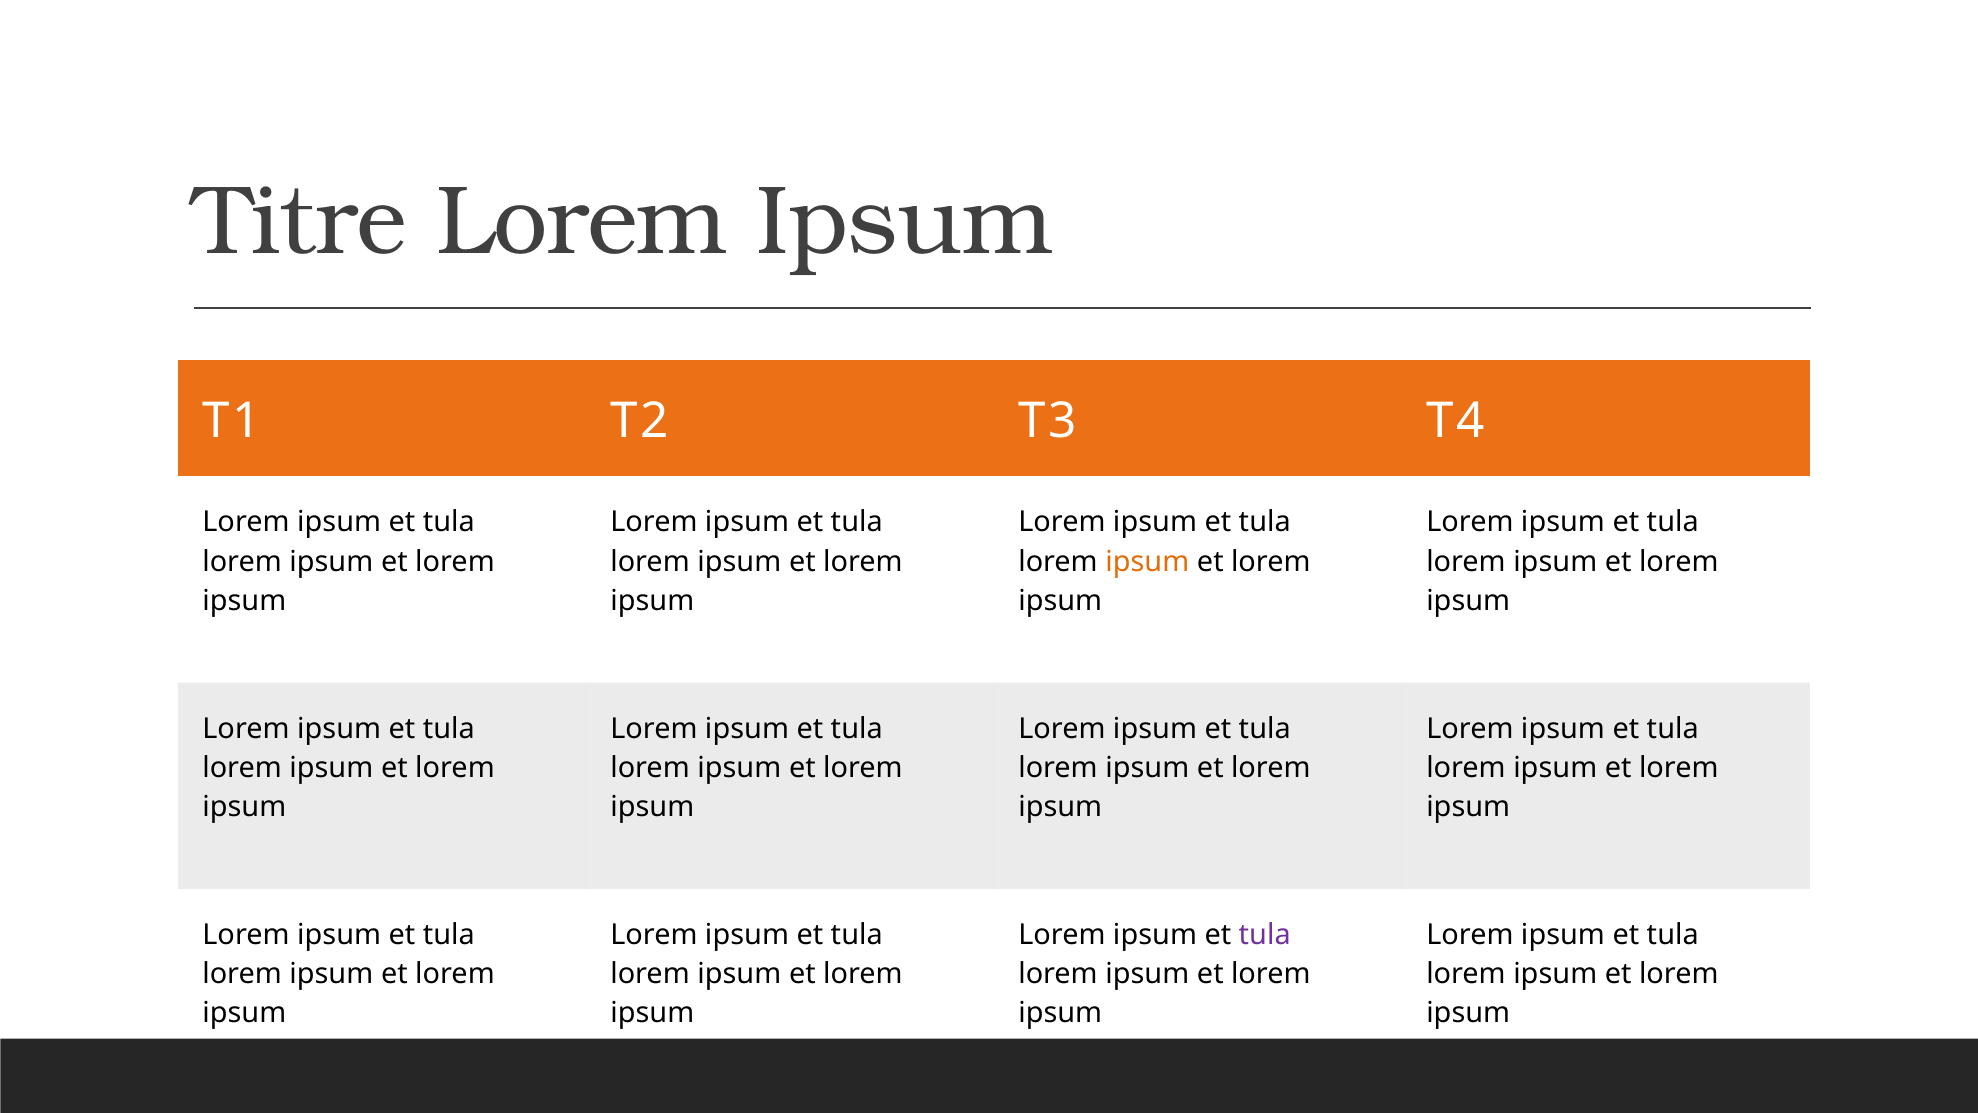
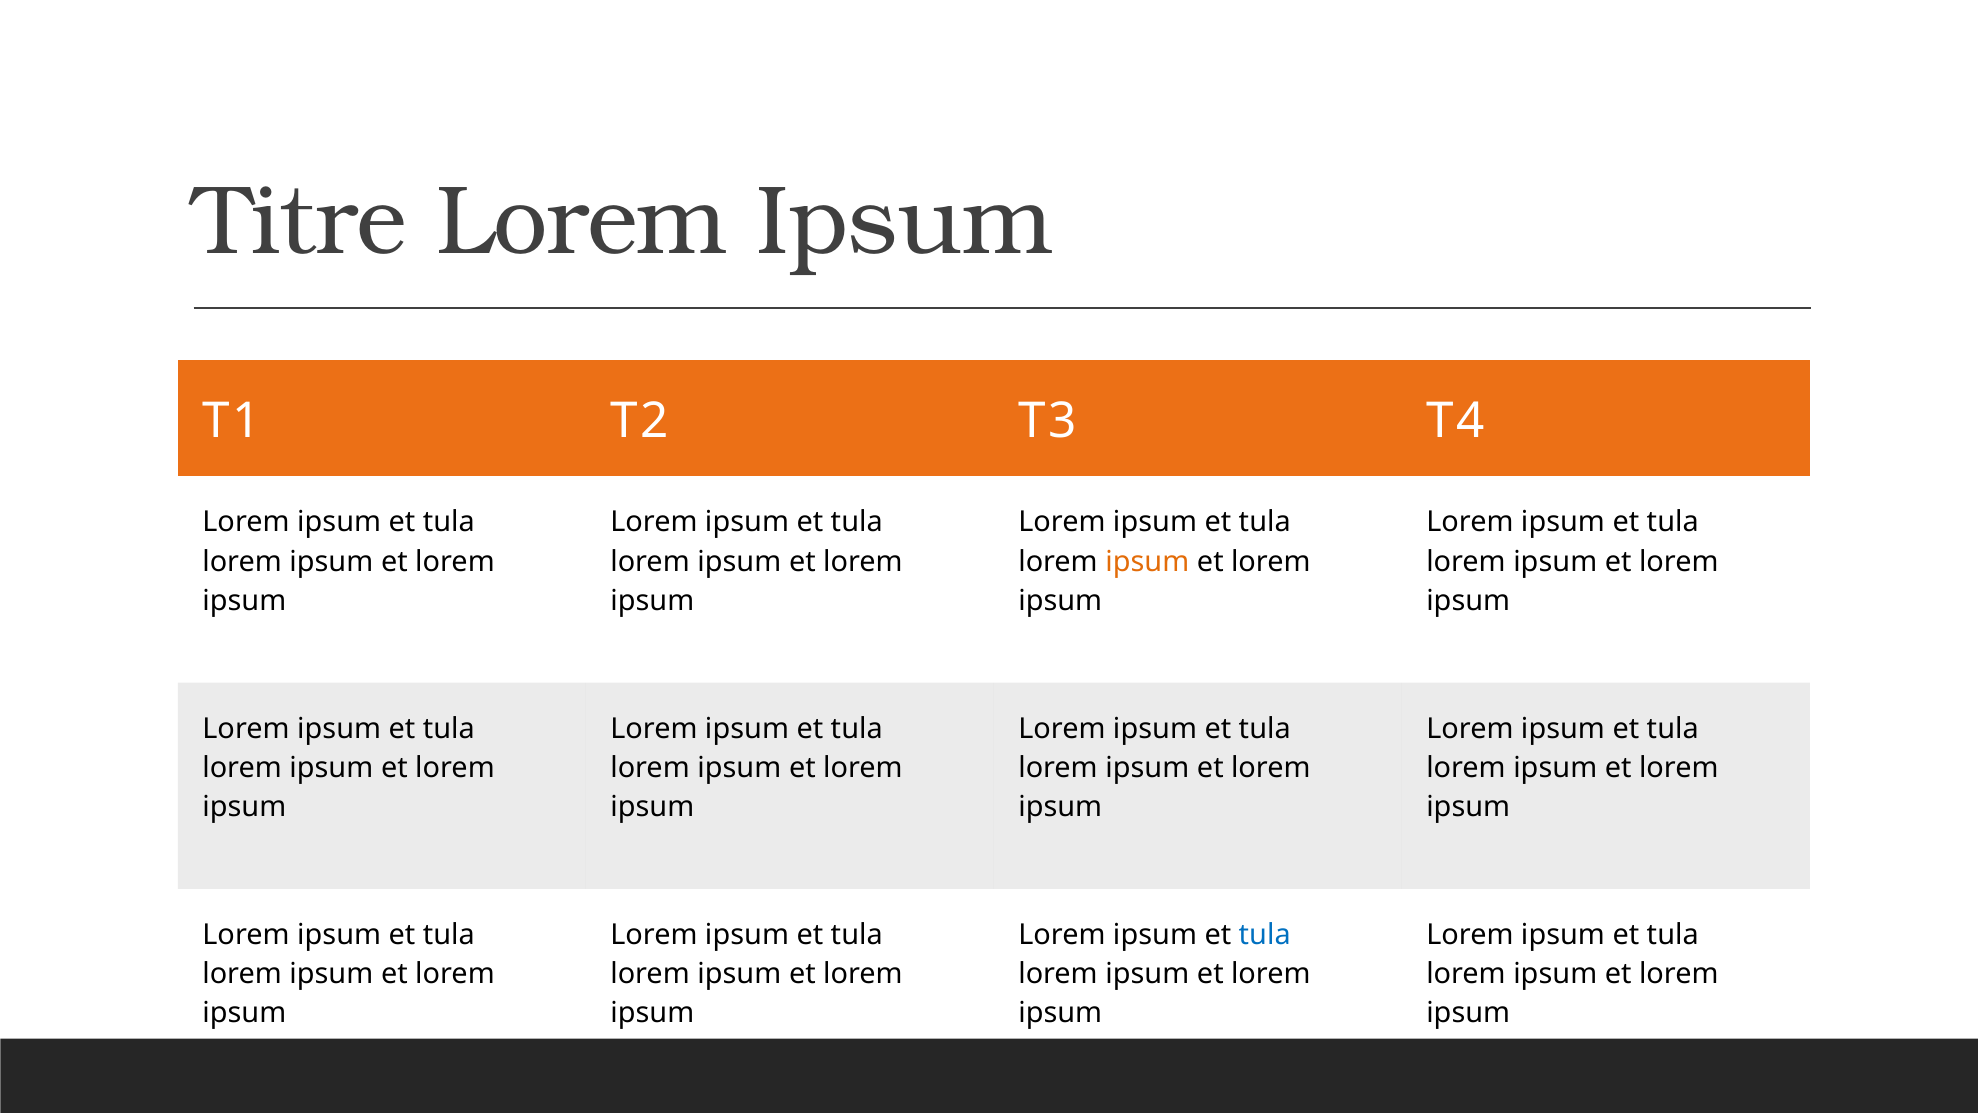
tula at (1265, 934) colour: purple -> blue
